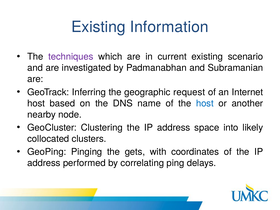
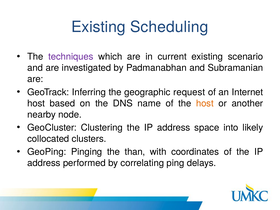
Information: Information -> Scheduling
host at (205, 103) colour: blue -> orange
gets: gets -> than
